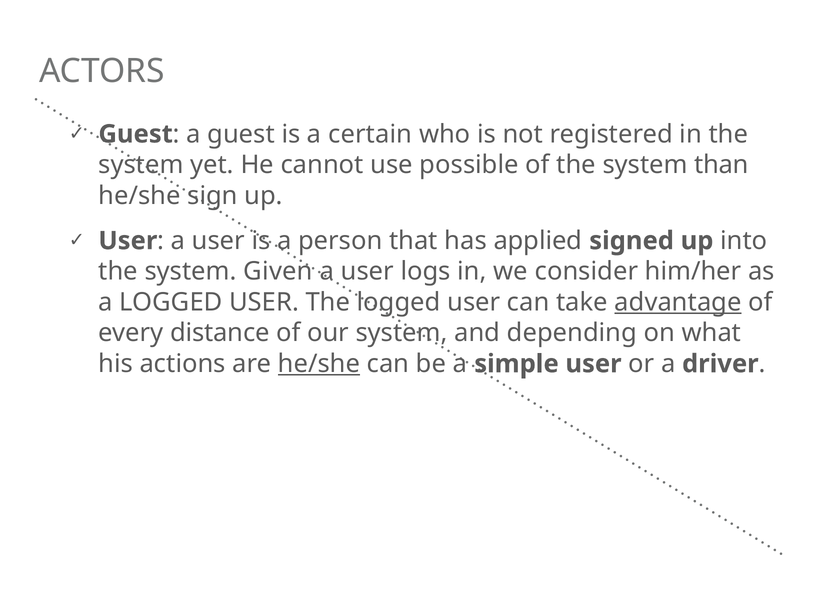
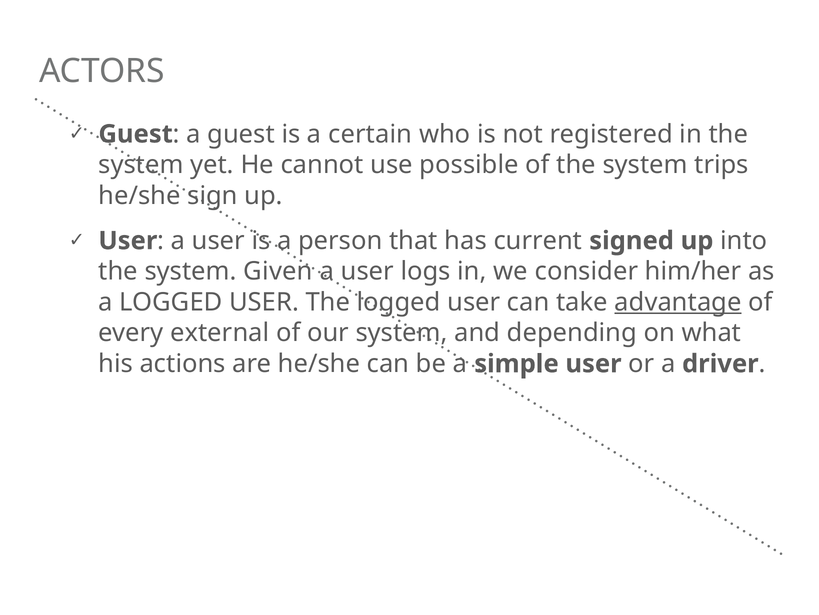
than: than -> trips
applied: applied -> current
distance: distance -> external
he/she at (319, 363) underline: present -> none
